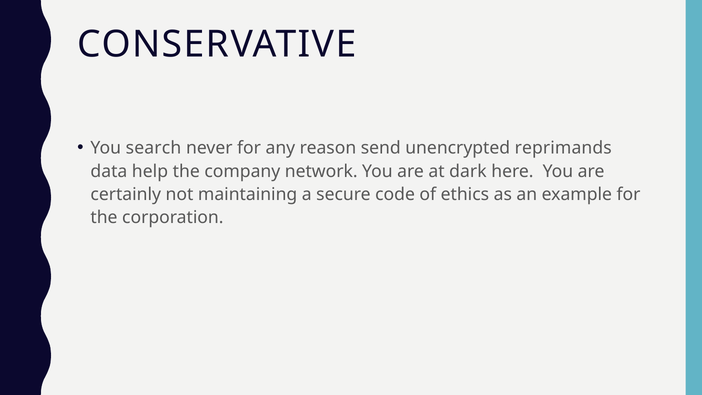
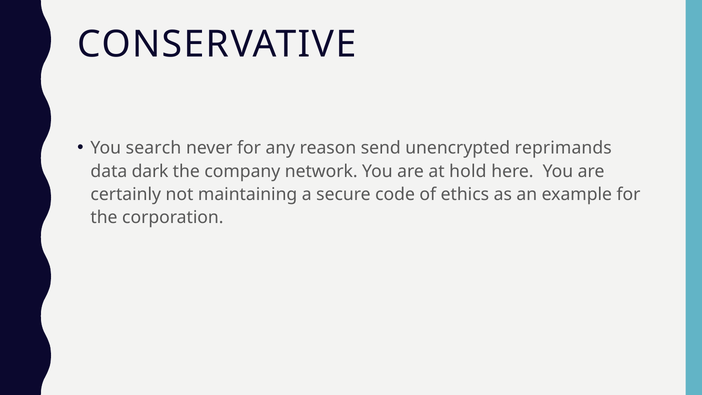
help: help -> dark
dark: dark -> hold
